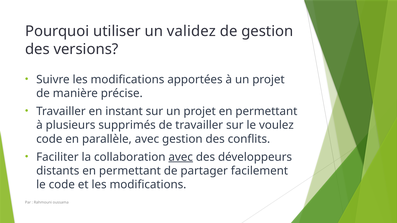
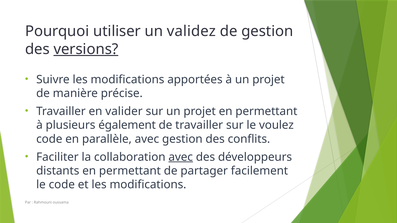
versions underline: none -> present
instant: instant -> valider
supprimés: supprimés -> également
